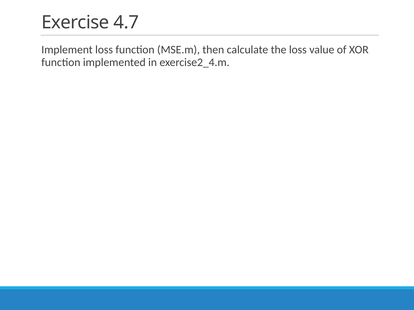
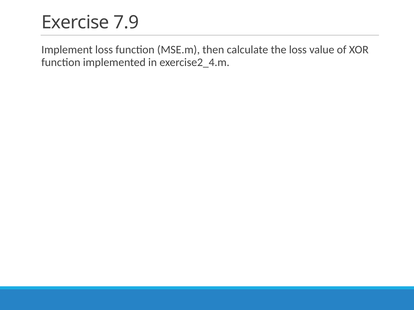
4.7: 4.7 -> 7.9
